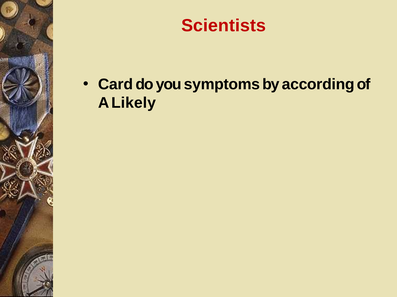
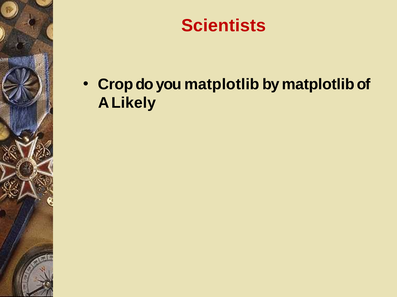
Card: Card -> Crop
you symptoms: symptoms -> matplotlib
by according: according -> matplotlib
